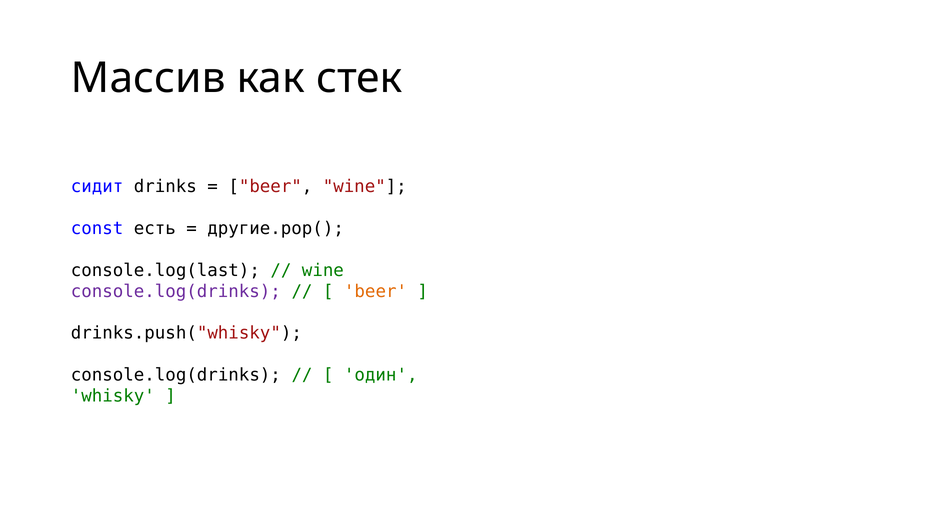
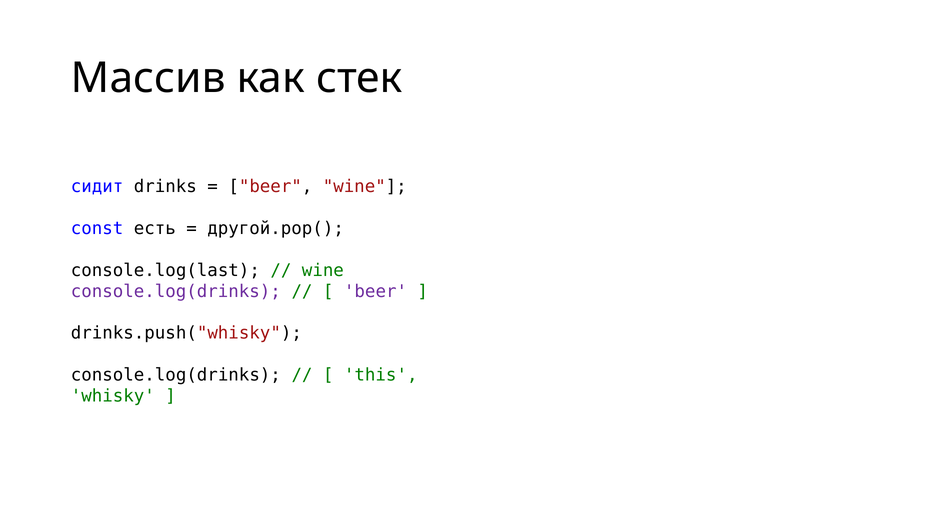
другие.pop(: другие.pop( -> другой.pop(
beer at (375, 291) colour: orange -> purple
один: один -> this
